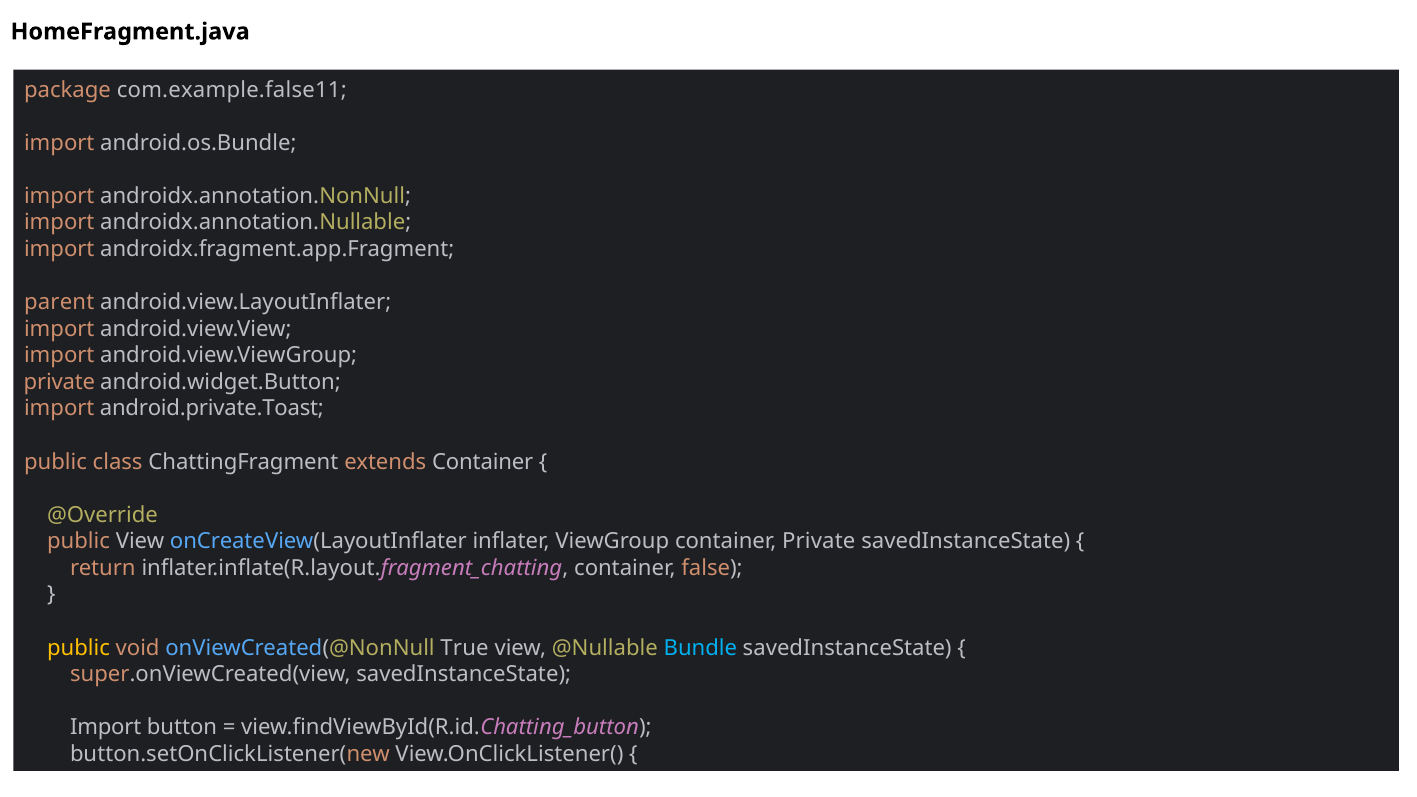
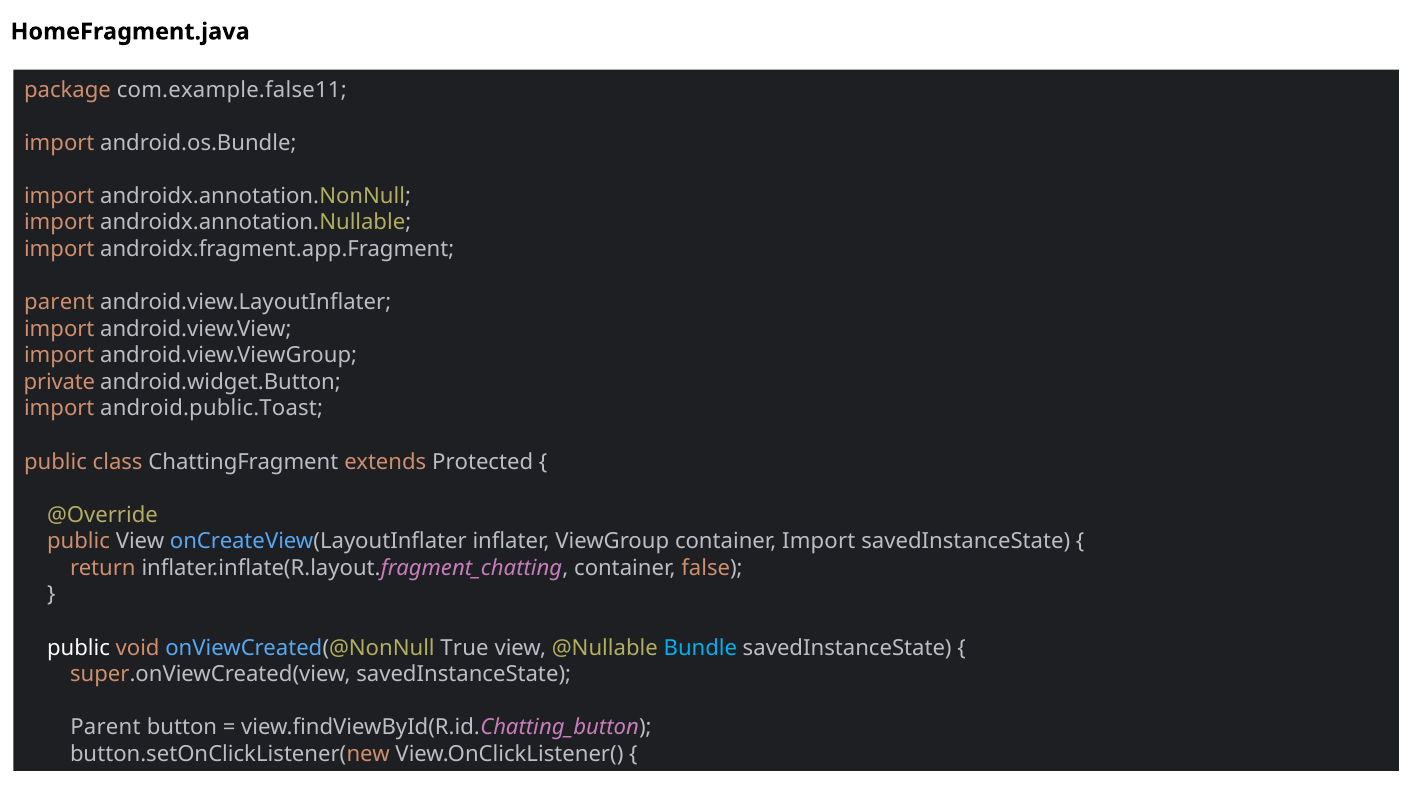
android.private.Toast: android.private.Toast -> android.public.Toast
extends Container: Container -> Protected
container Private: Private -> Import
public at (78, 648) colour: yellow -> white
Import at (106, 727): Import -> Parent
